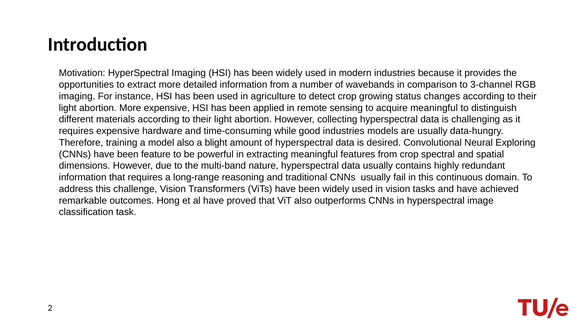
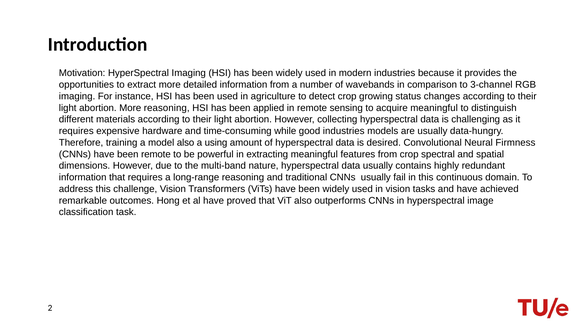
More expensive: expensive -> reasoning
blight: blight -> using
Exploring: Exploring -> Firmness
been feature: feature -> remote
